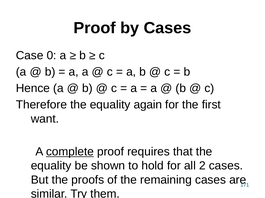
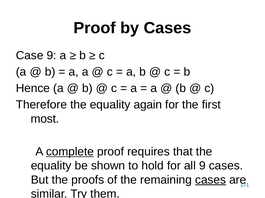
Case 0: 0 -> 9
want: want -> most
all 2: 2 -> 9
cases at (211, 180) underline: none -> present
